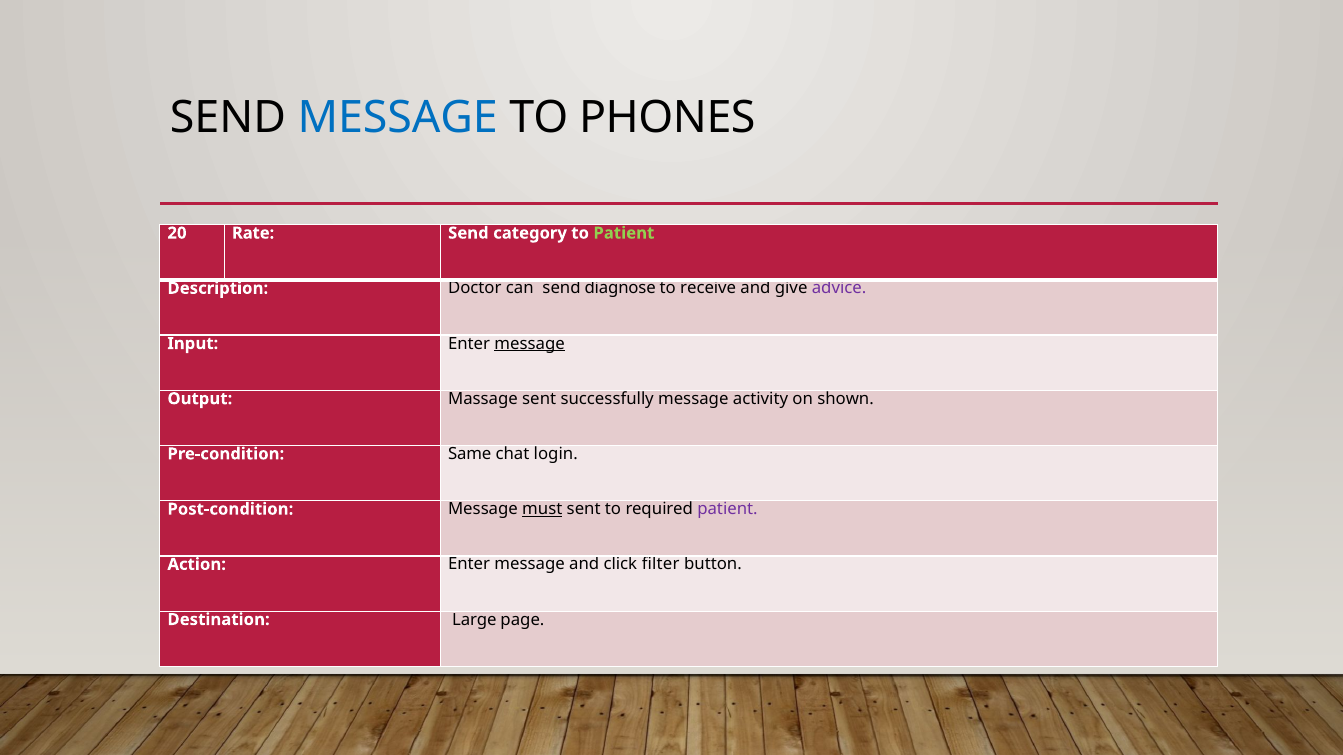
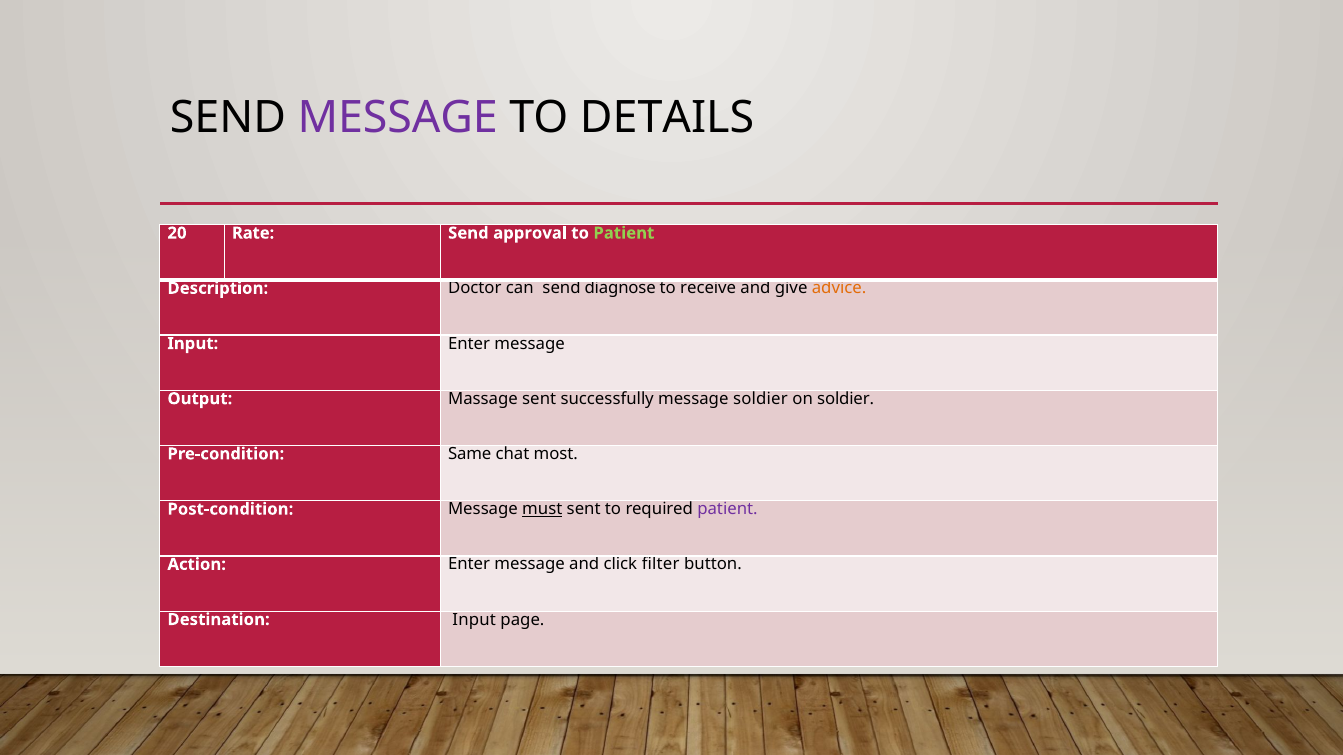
MESSAGE at (398, 118) colour: blue -> purple
PHONES: PHONES -> DETAILS
category: category -> approval
advice colour: purple -> orange
message at (530, 344) underline: present -> none
message activity: activity -> soldier
on shown: shown -> soldier
login: login -> most
Destination Large: Large -> Input
